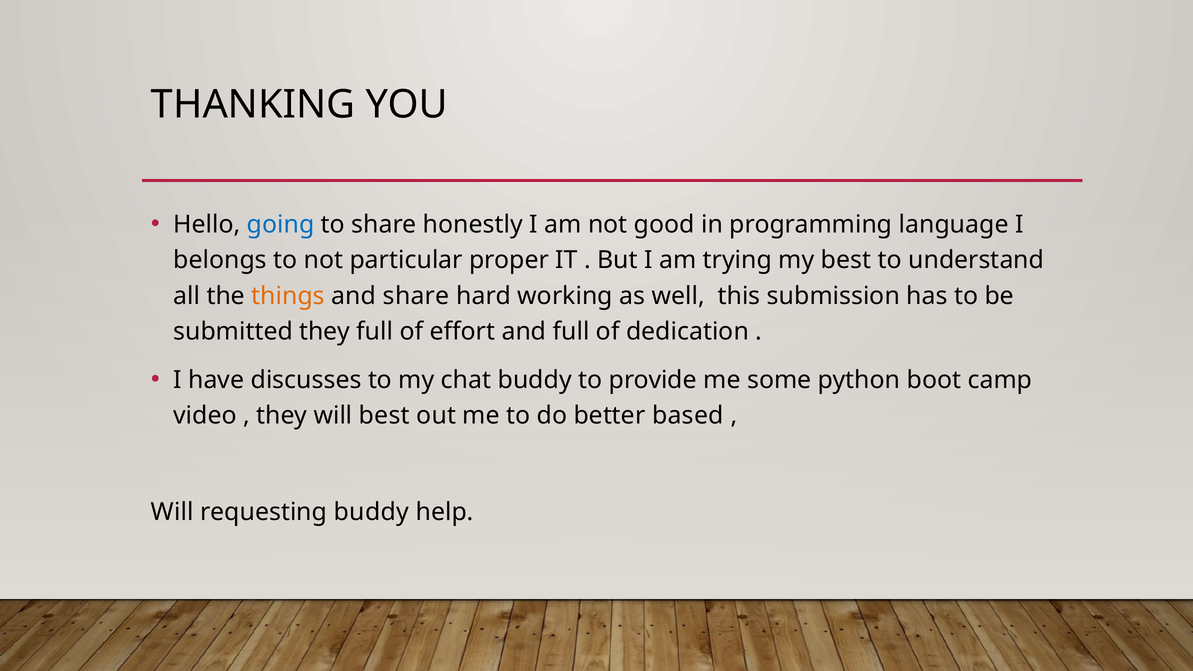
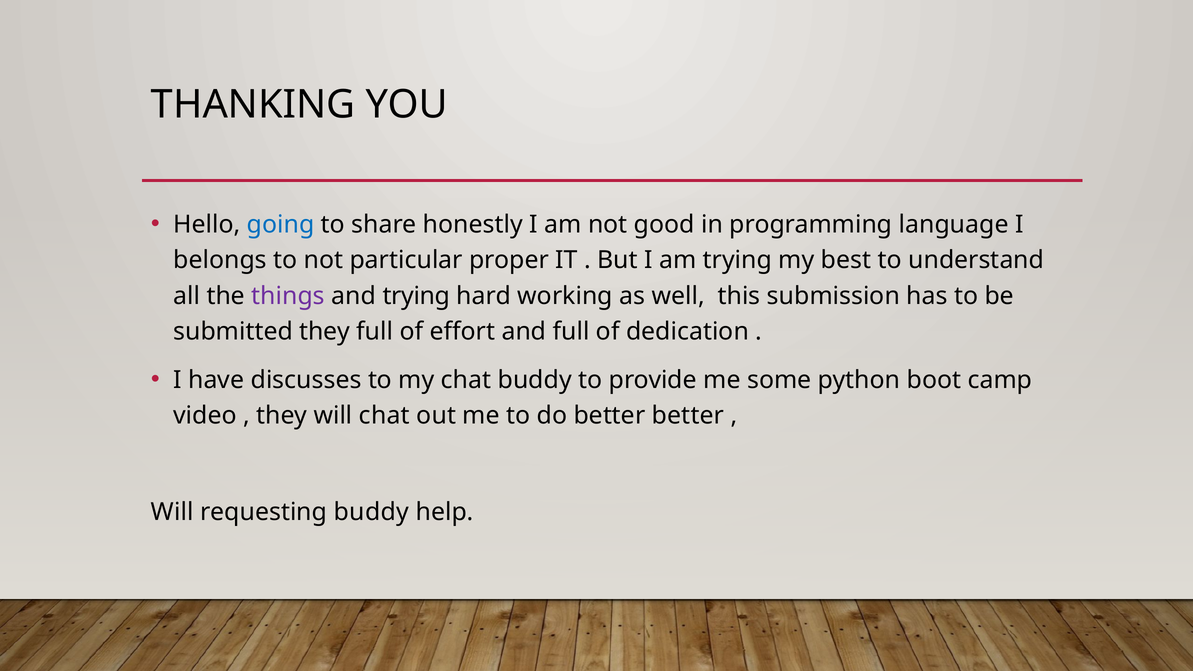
things colour: orange -> purple
and share: share -> trying
will best: best -> chat
better based: based -> better
